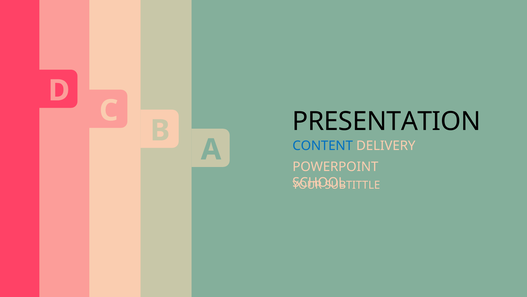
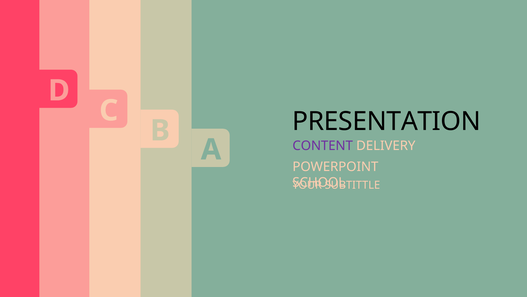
CONTENT at (323, 146) colour: blue -> purple
